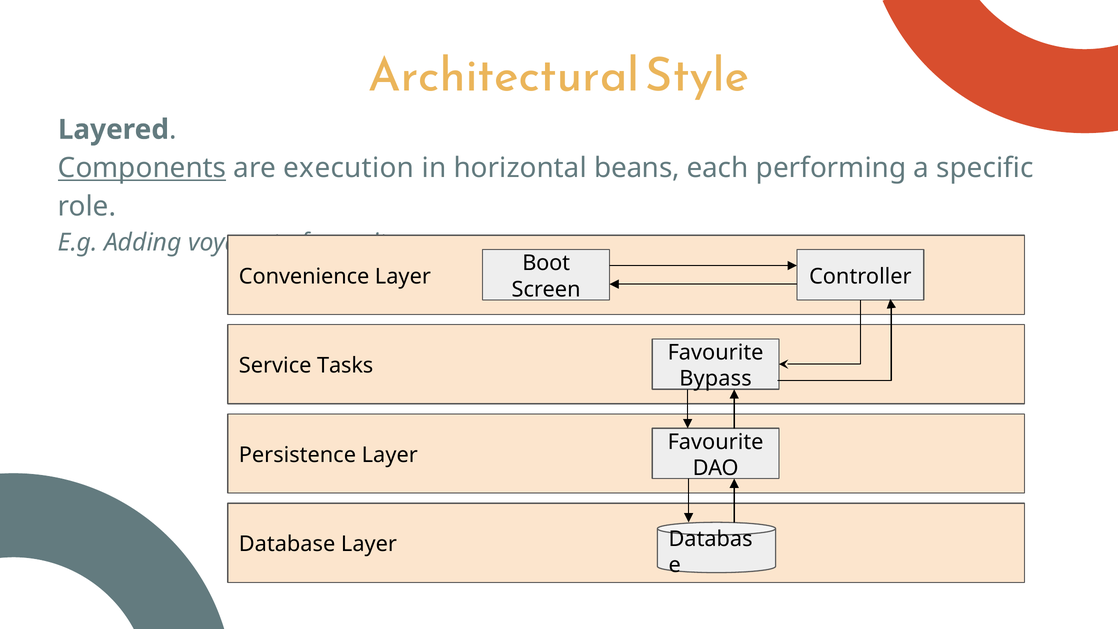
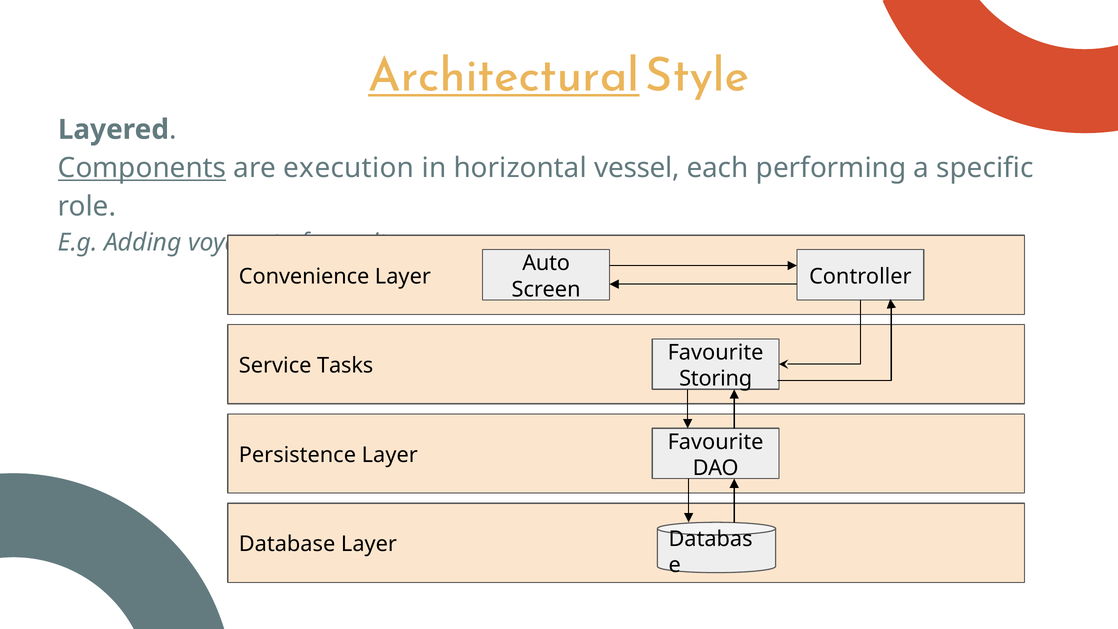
Architectural underline: none -> present
beans: beans -> vessel
Boot: Boot -> Auto
Bypass: Bypass -> Storing
